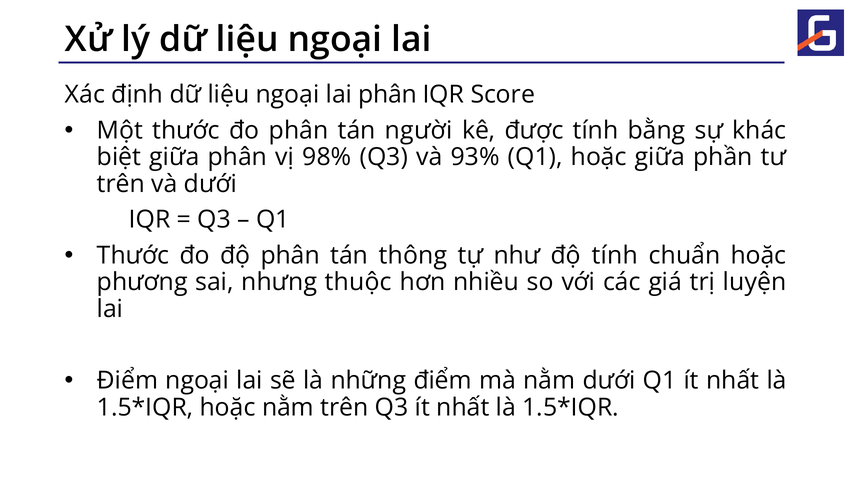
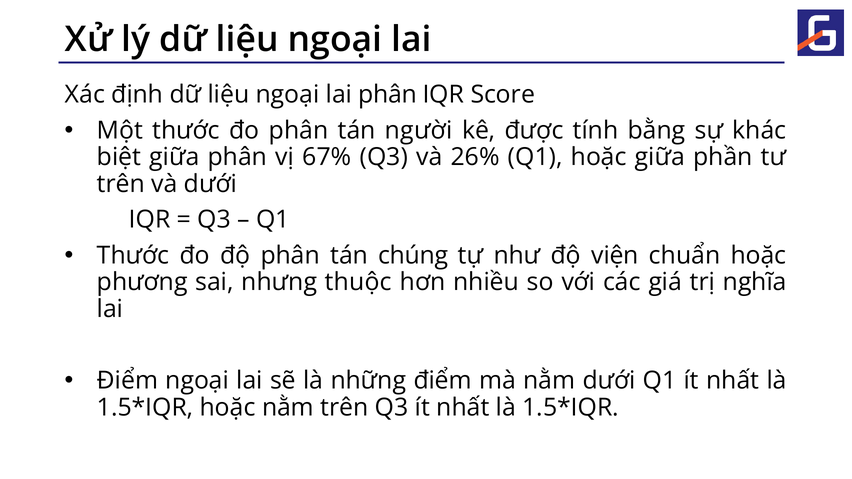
98%: 98% -> 67%
93%: 93% -> 26%
thông: thông -> chúng
độ tính: tính -> viện
luyện: luyện -> nghĩa
